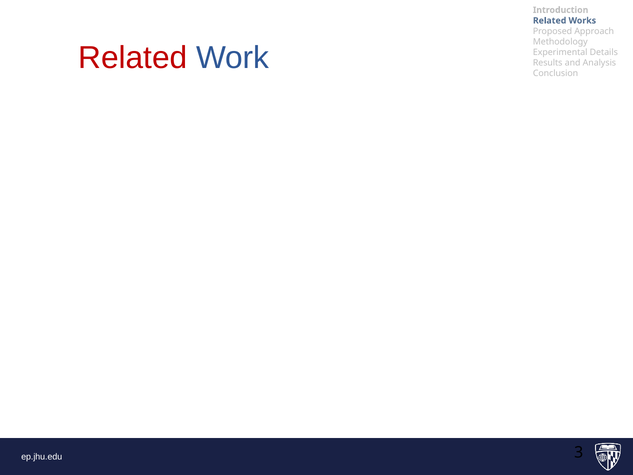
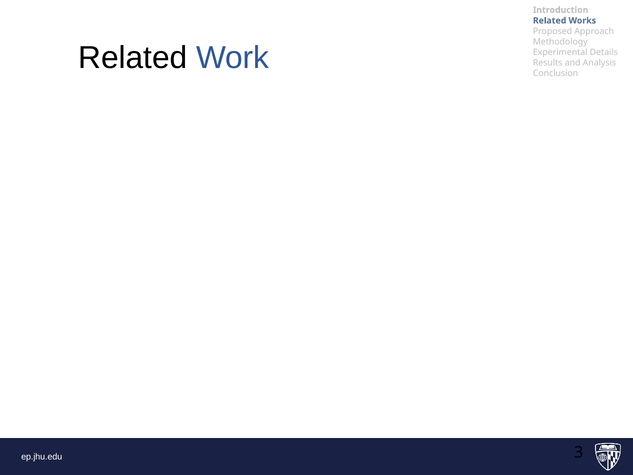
Related at (133, 58) colour: red -> black
